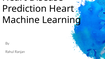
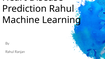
Prediction Heart: Heart -> Rahul
